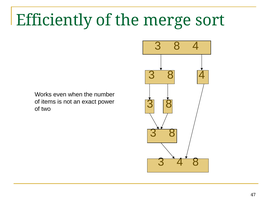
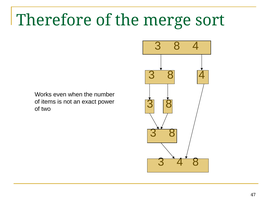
Efficiently: Efficiently -> Therefore
